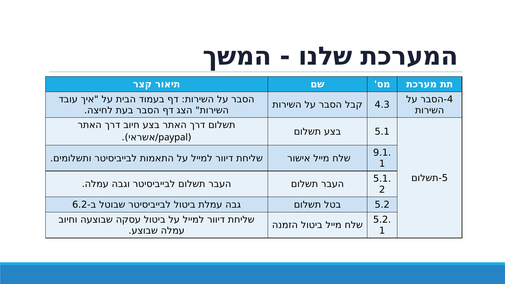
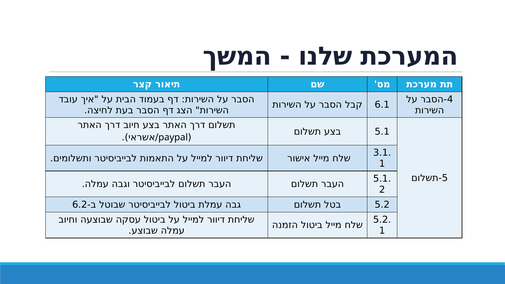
4.3: 4.3 -> 6.1
9.1: 9.1 -> 3.1
